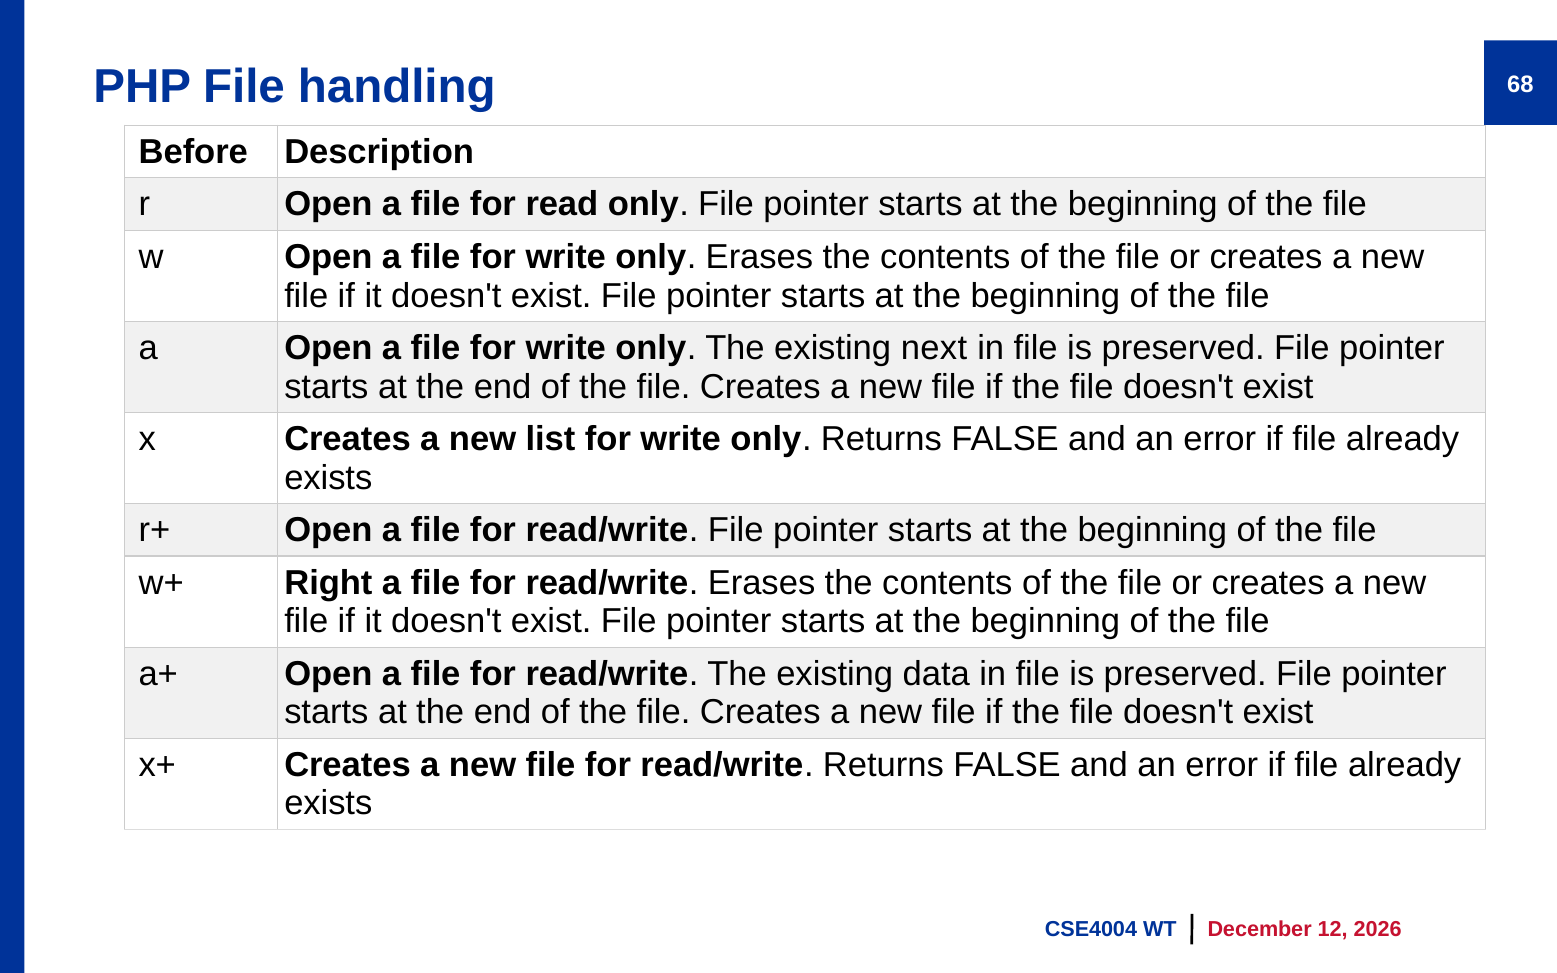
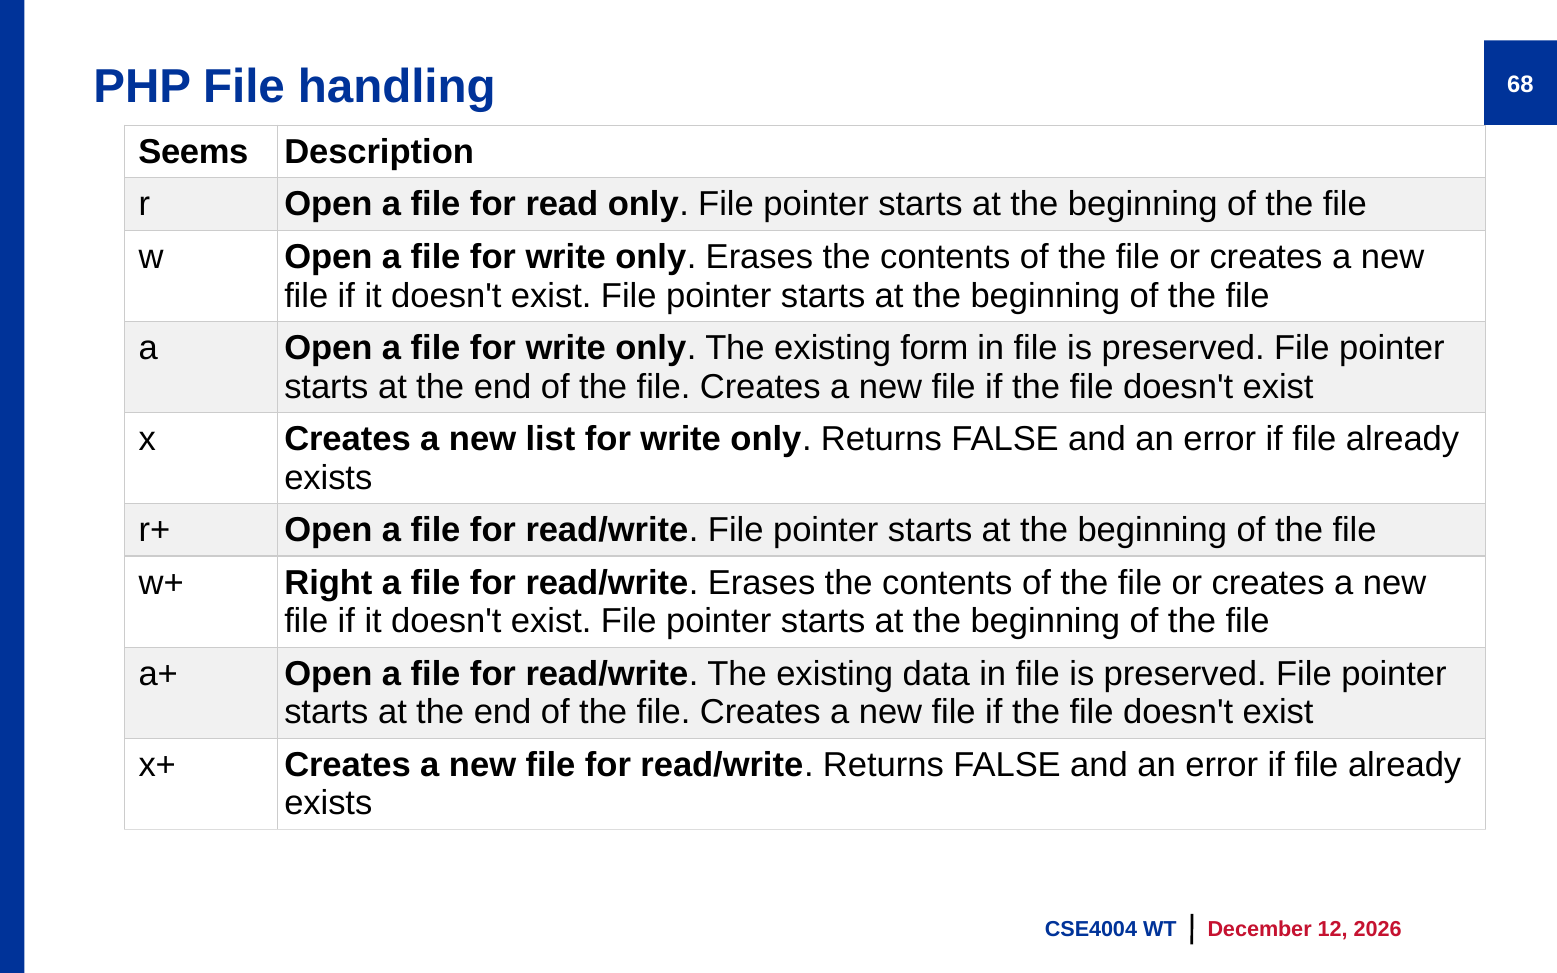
Before: Before -> Seems
next: next -> form
